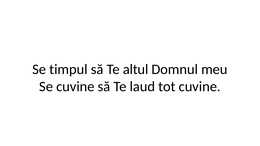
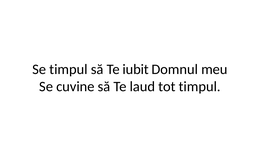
altul: altul -> iubit
tot cuvine: cuvine -> timpul
